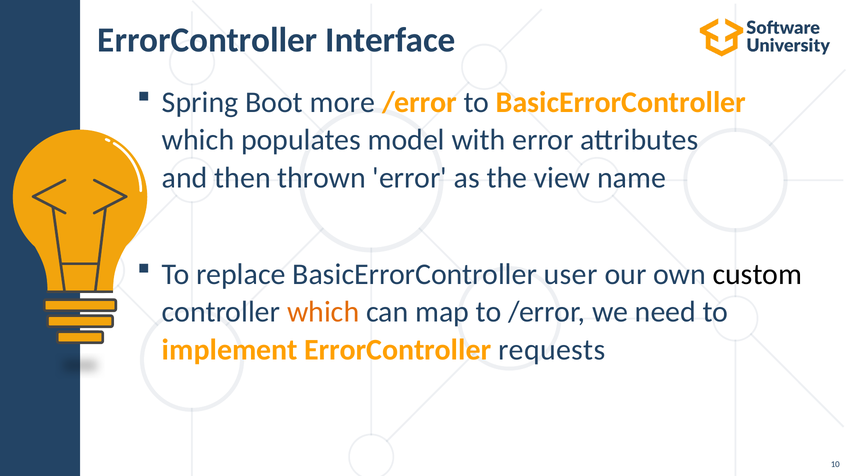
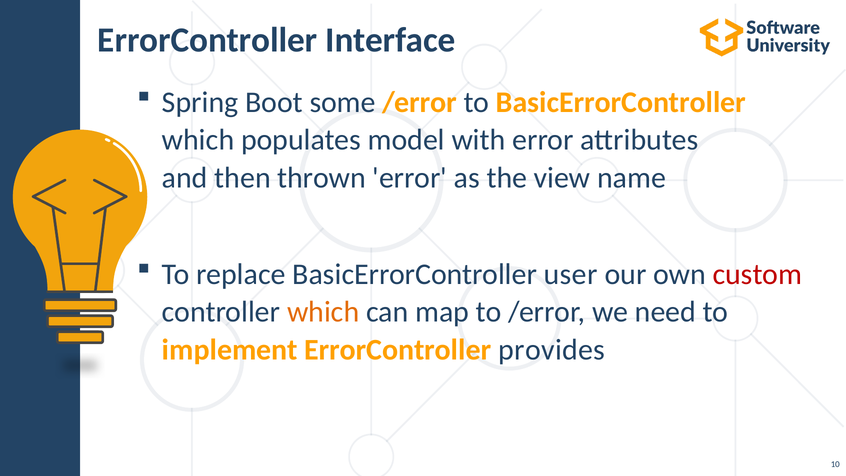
more: more -> some
custom colour: black -> red
requests: requests -> provides
